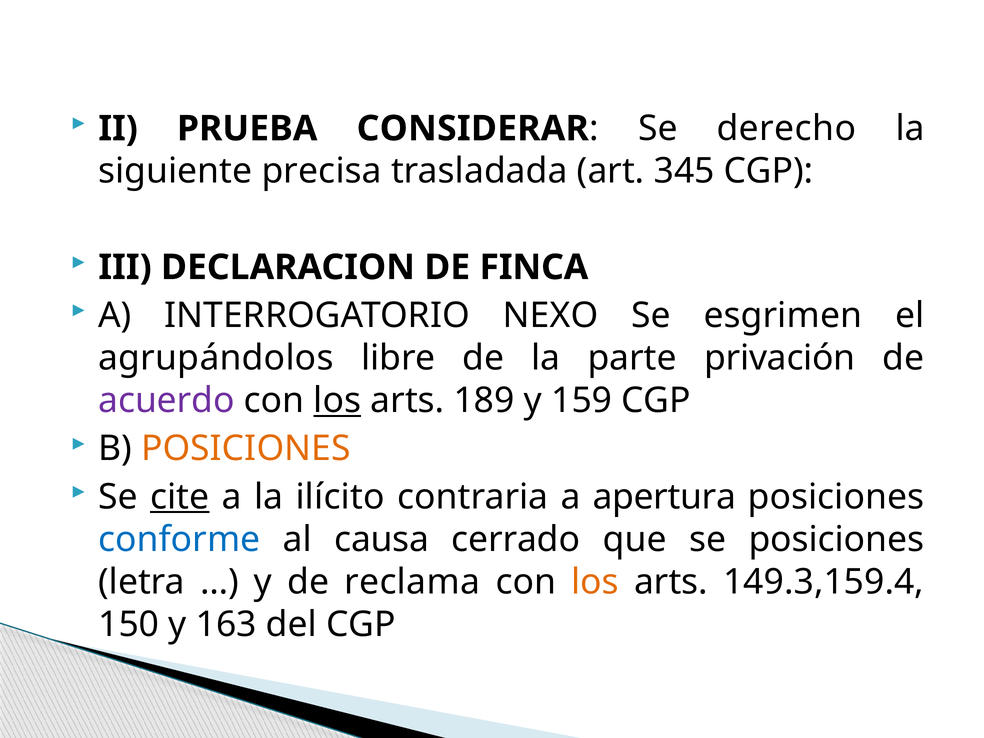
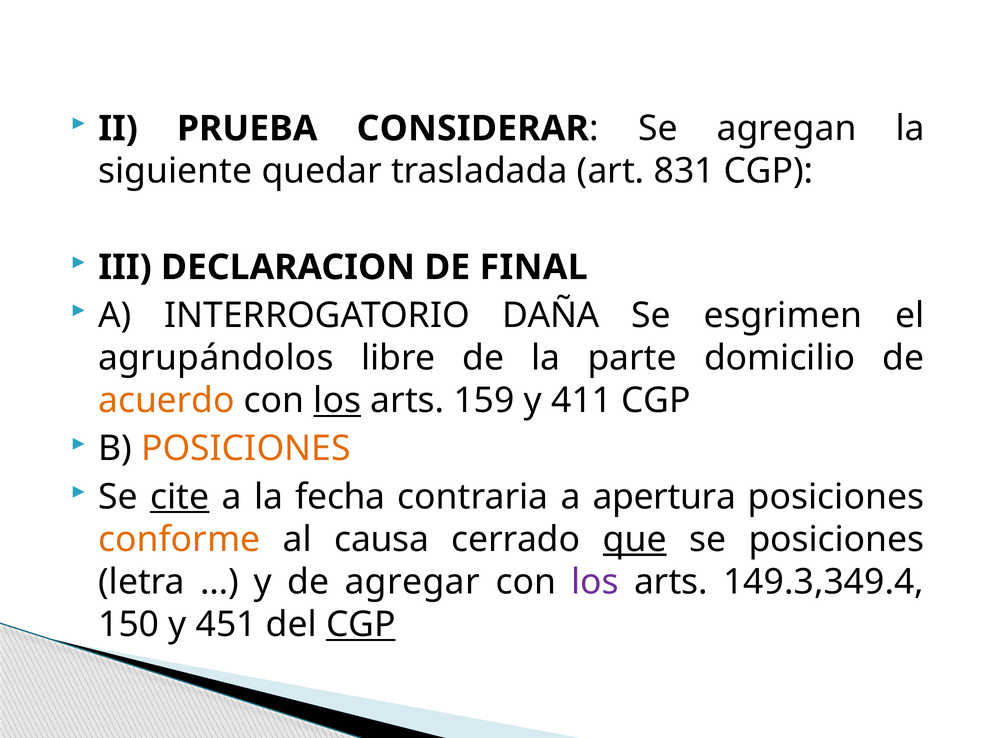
derecho: derecho -> agregan
precisa: precisa -> quedar
345: 345 -> 831
FINCA: FINCA -> FINAL
NEXO: NEXO -> DAÑA
privación: privación -> domicilio
acuerdo colour: purple -> orange
189: 189 -> 159
159: 159 -> 411
ilícito: ilícito -> fecha
conforme colour: blue -> orange
que underline: none -> present
reclama: reclama -> agregar
los at (595, 582) colour: orange -> purple
149.3,159.4: 149.3,159.4 -> 149.3,349.4
163: 163 -> 451
CGP at (361, 625) underline: none -> present
